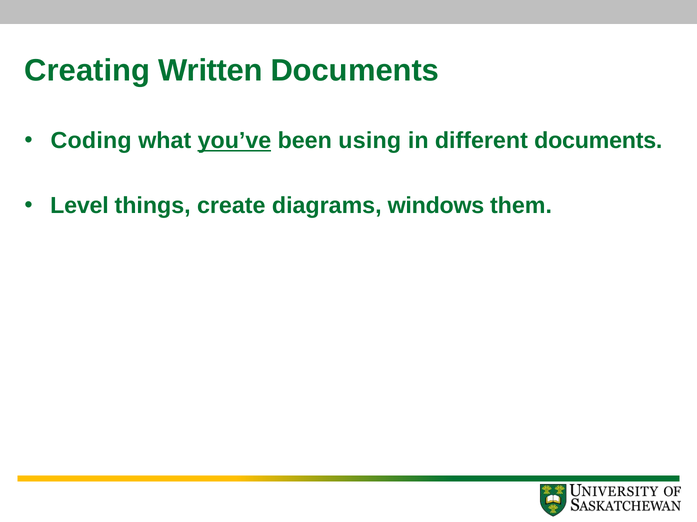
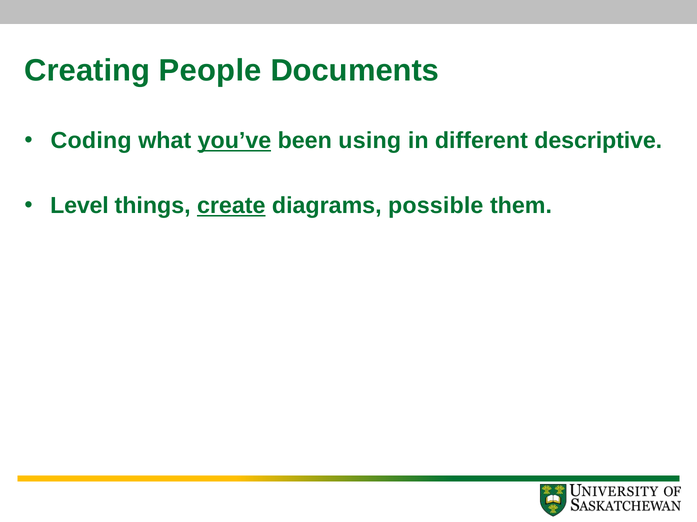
Written: Written -> People
different documents: documents -> descriptive
create underline: none -> present
windows: windows -> possible
